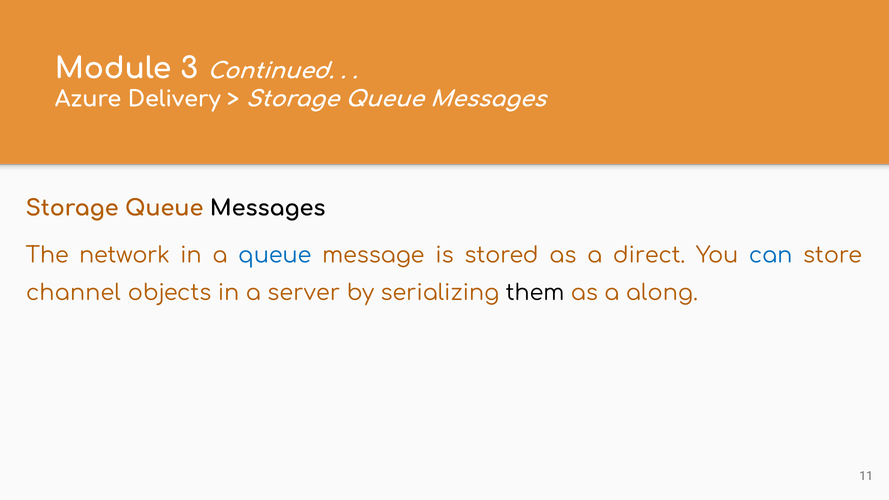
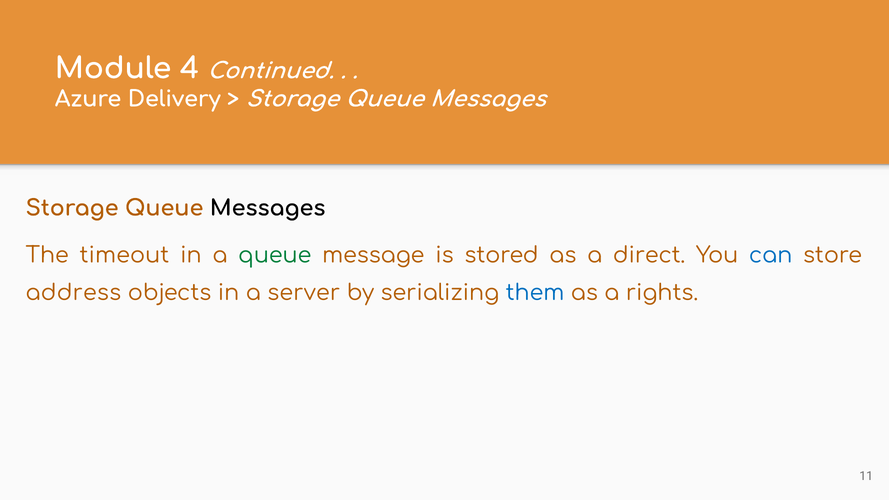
3: 3 -> 4
network: network -> timeout
queue at (275, 255) colour: blue -> green
channel: channel -> address
them colour: black -> blue
along: along -> rights
